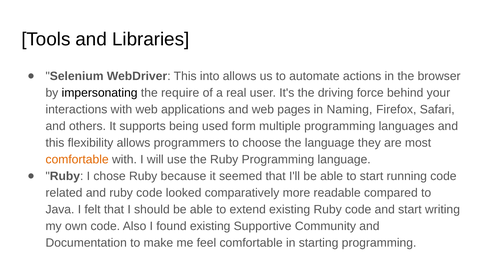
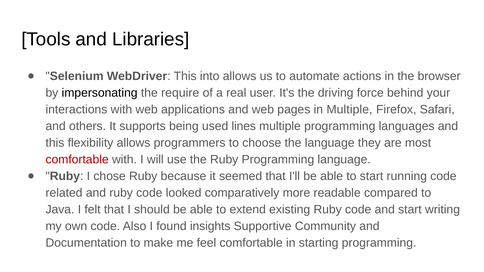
in Naming: Naming -> Multiple
form: form -> lines
comfortable at (77, 160) colour: orange -> red
found existing: existing -> insights
